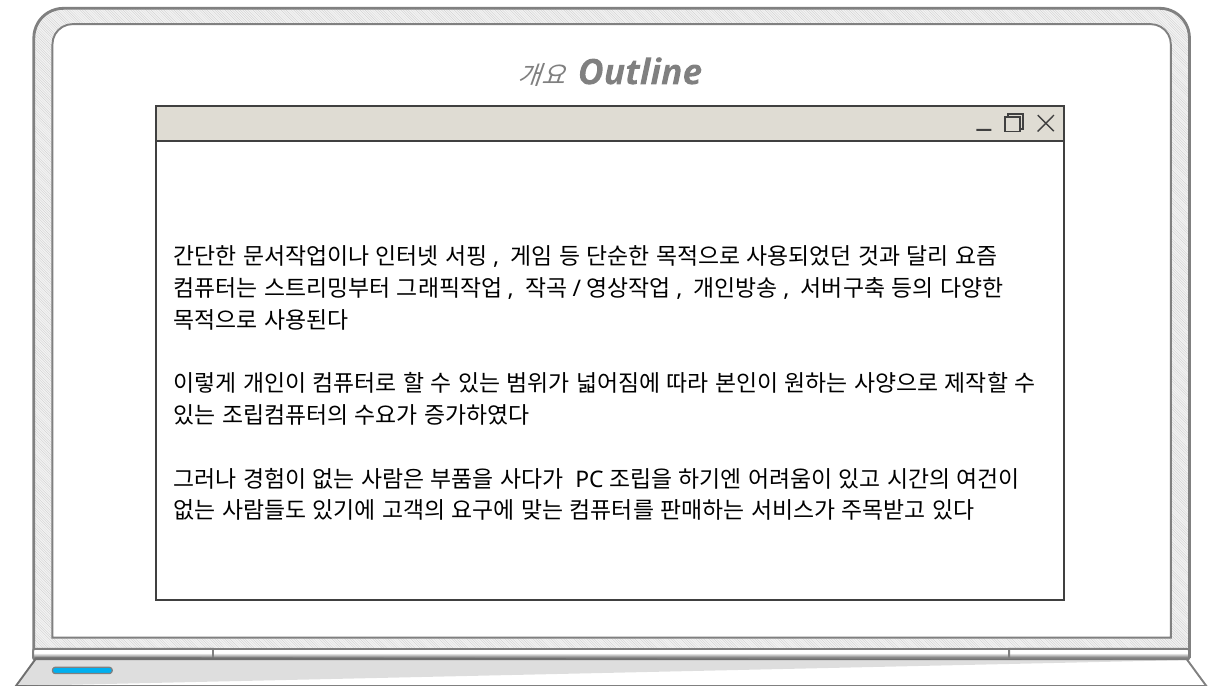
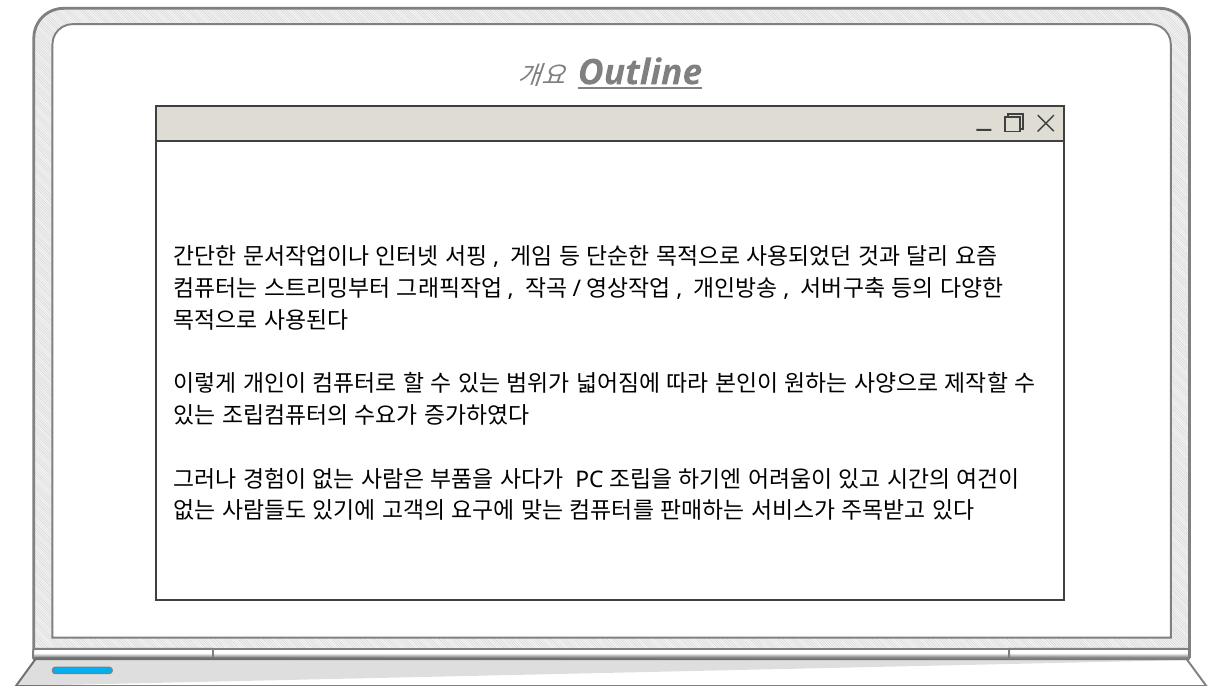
Outline underline: none -> present
